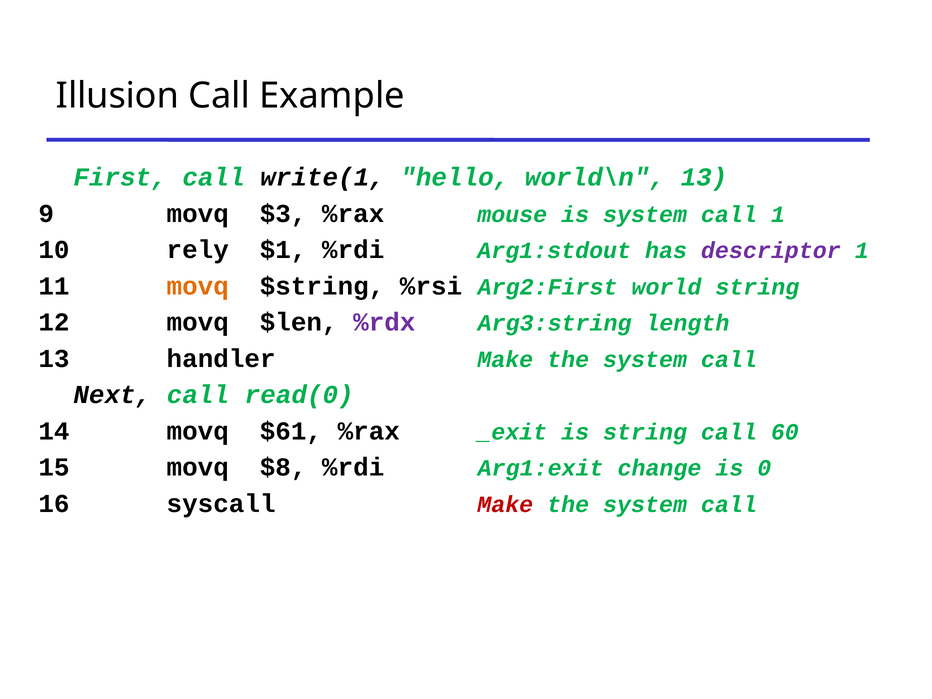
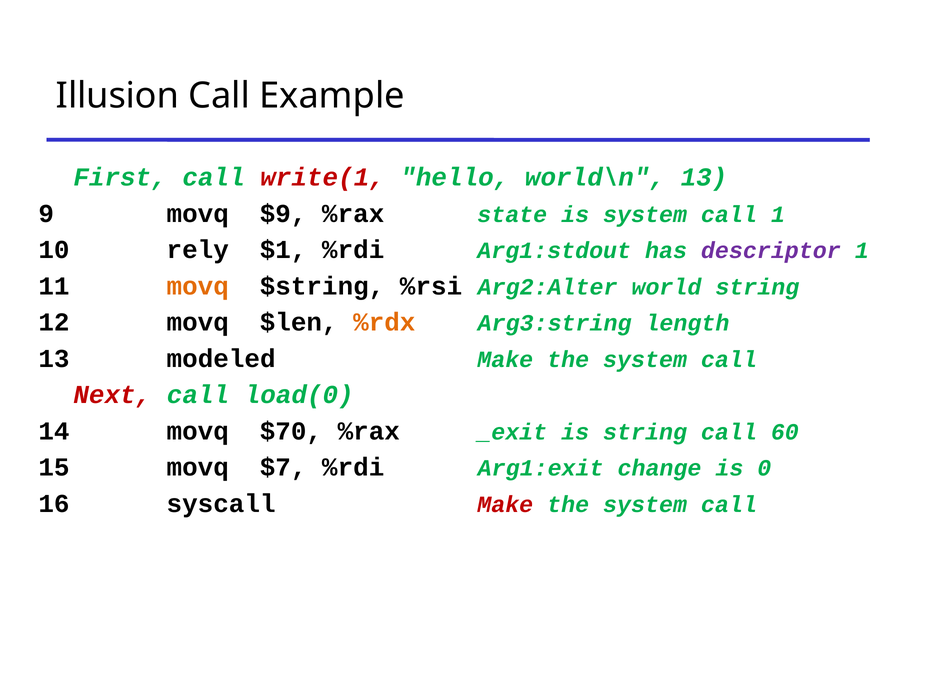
write(1 colour: black -> red
$3: $3 -> $9
mouse: mouse -> state
Arg2:First: Arg2:First -> Arg2:Alter
%rdx colour: purple -> orange
handler: handler -> modeled
Next colour: black -> red
read(0: read(0 -> load(0
$61: $61 -> $70
$8: $8 -> $7
